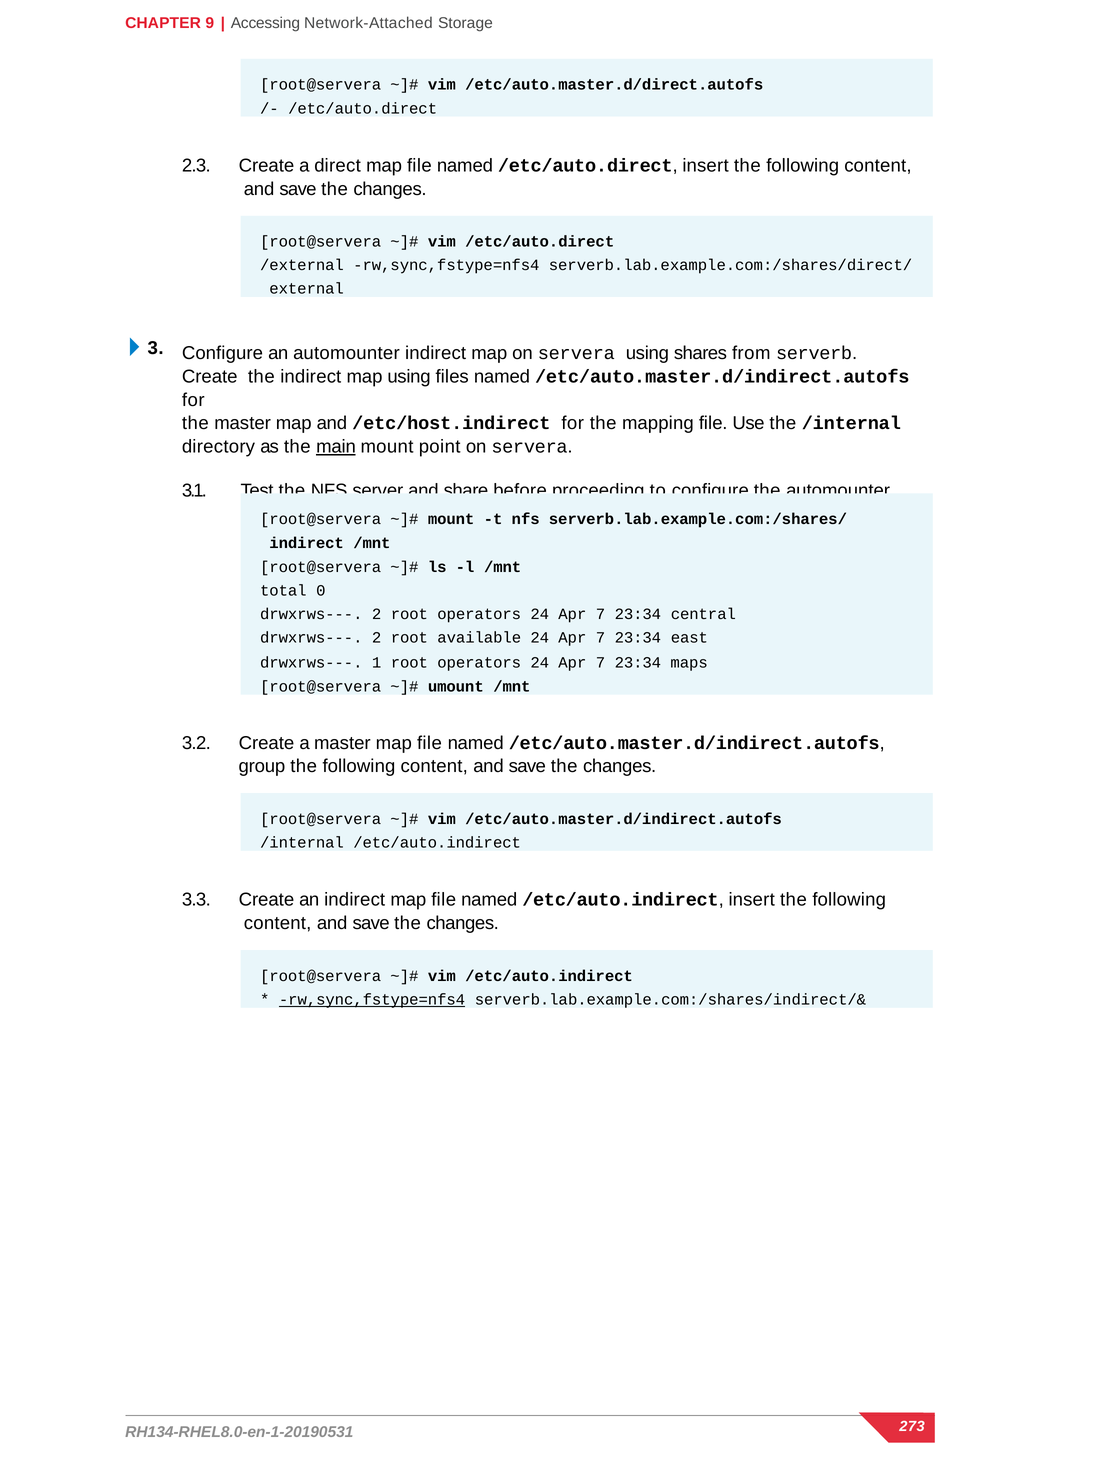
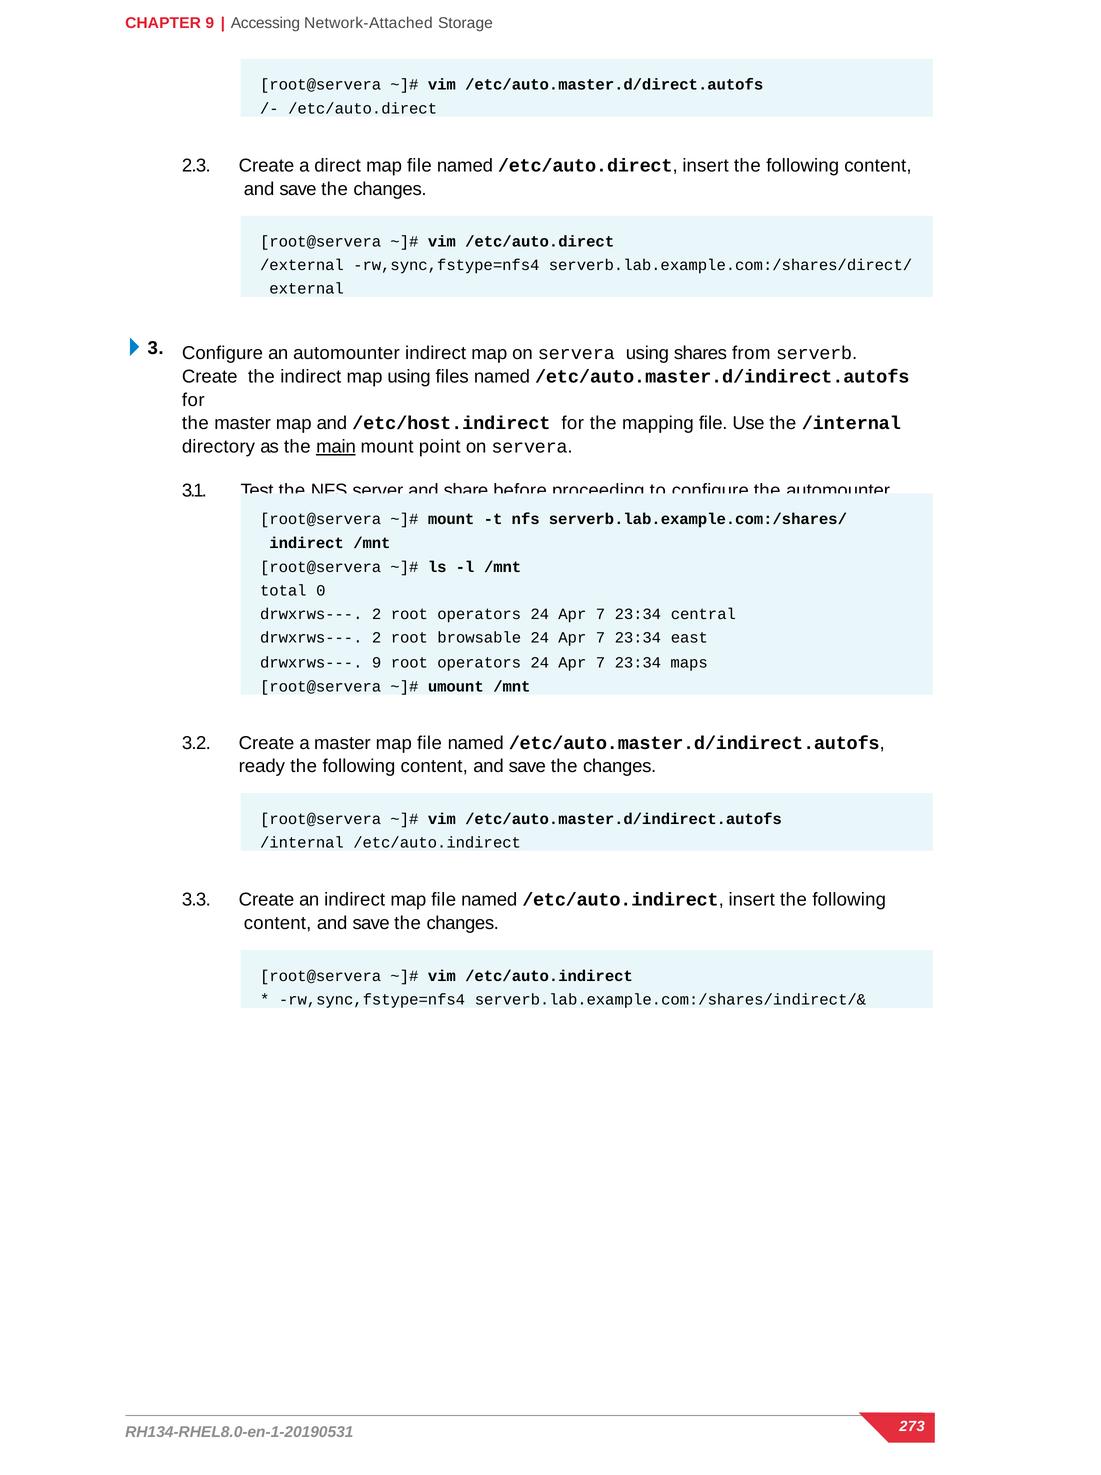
available: available -> browsable
drwxrws--- 1: 1 -> 9
group: group -> ready
rw,sync,fstype=nfs4 at (372, 1000) underline: present -> none
